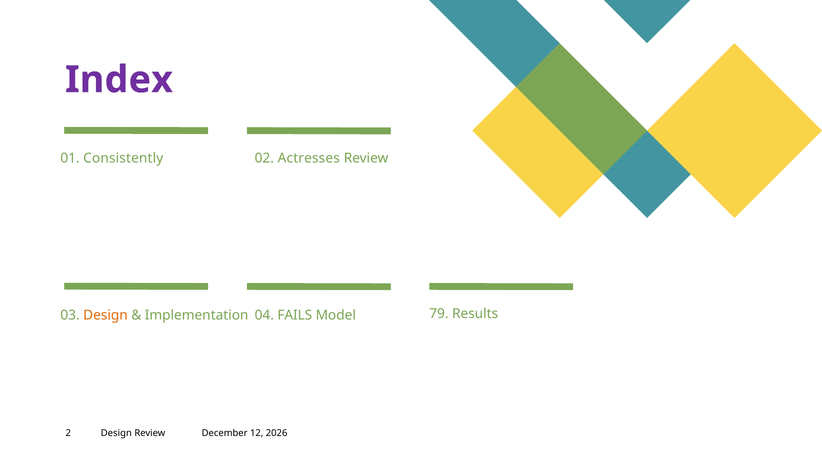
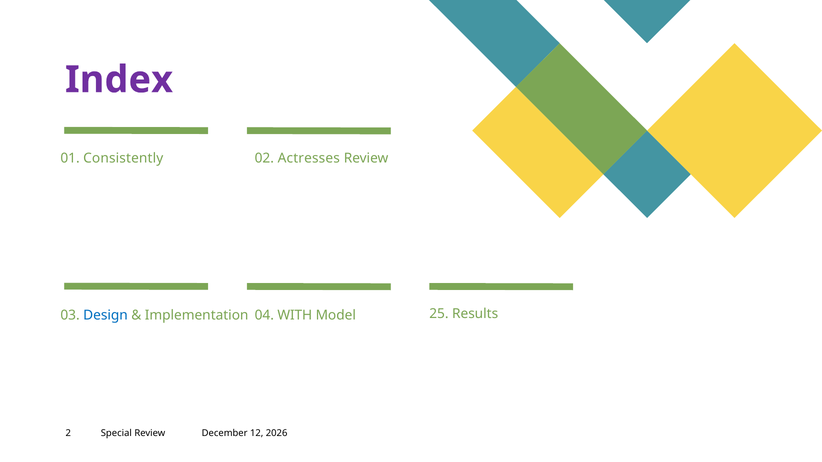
Design at (106, 316) colour: orange -> blue
FAILS: FAILS -> WITH
79: 79 -> 25
2 Design: Design -> Special
